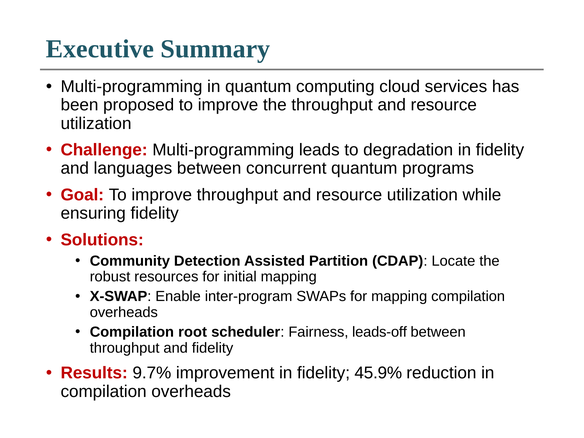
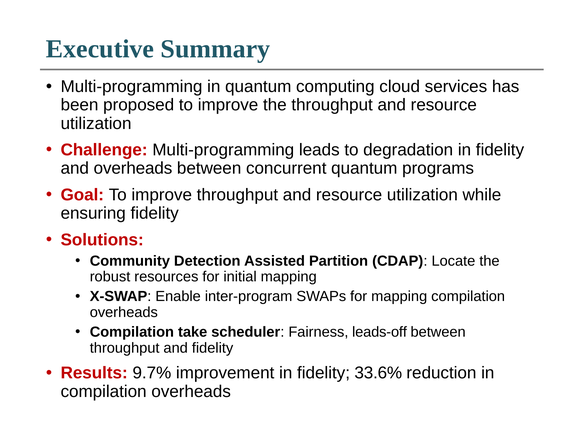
and languages: languages -> overheads
root: root -> take
45.9%: 45.9% -> 33.6%
